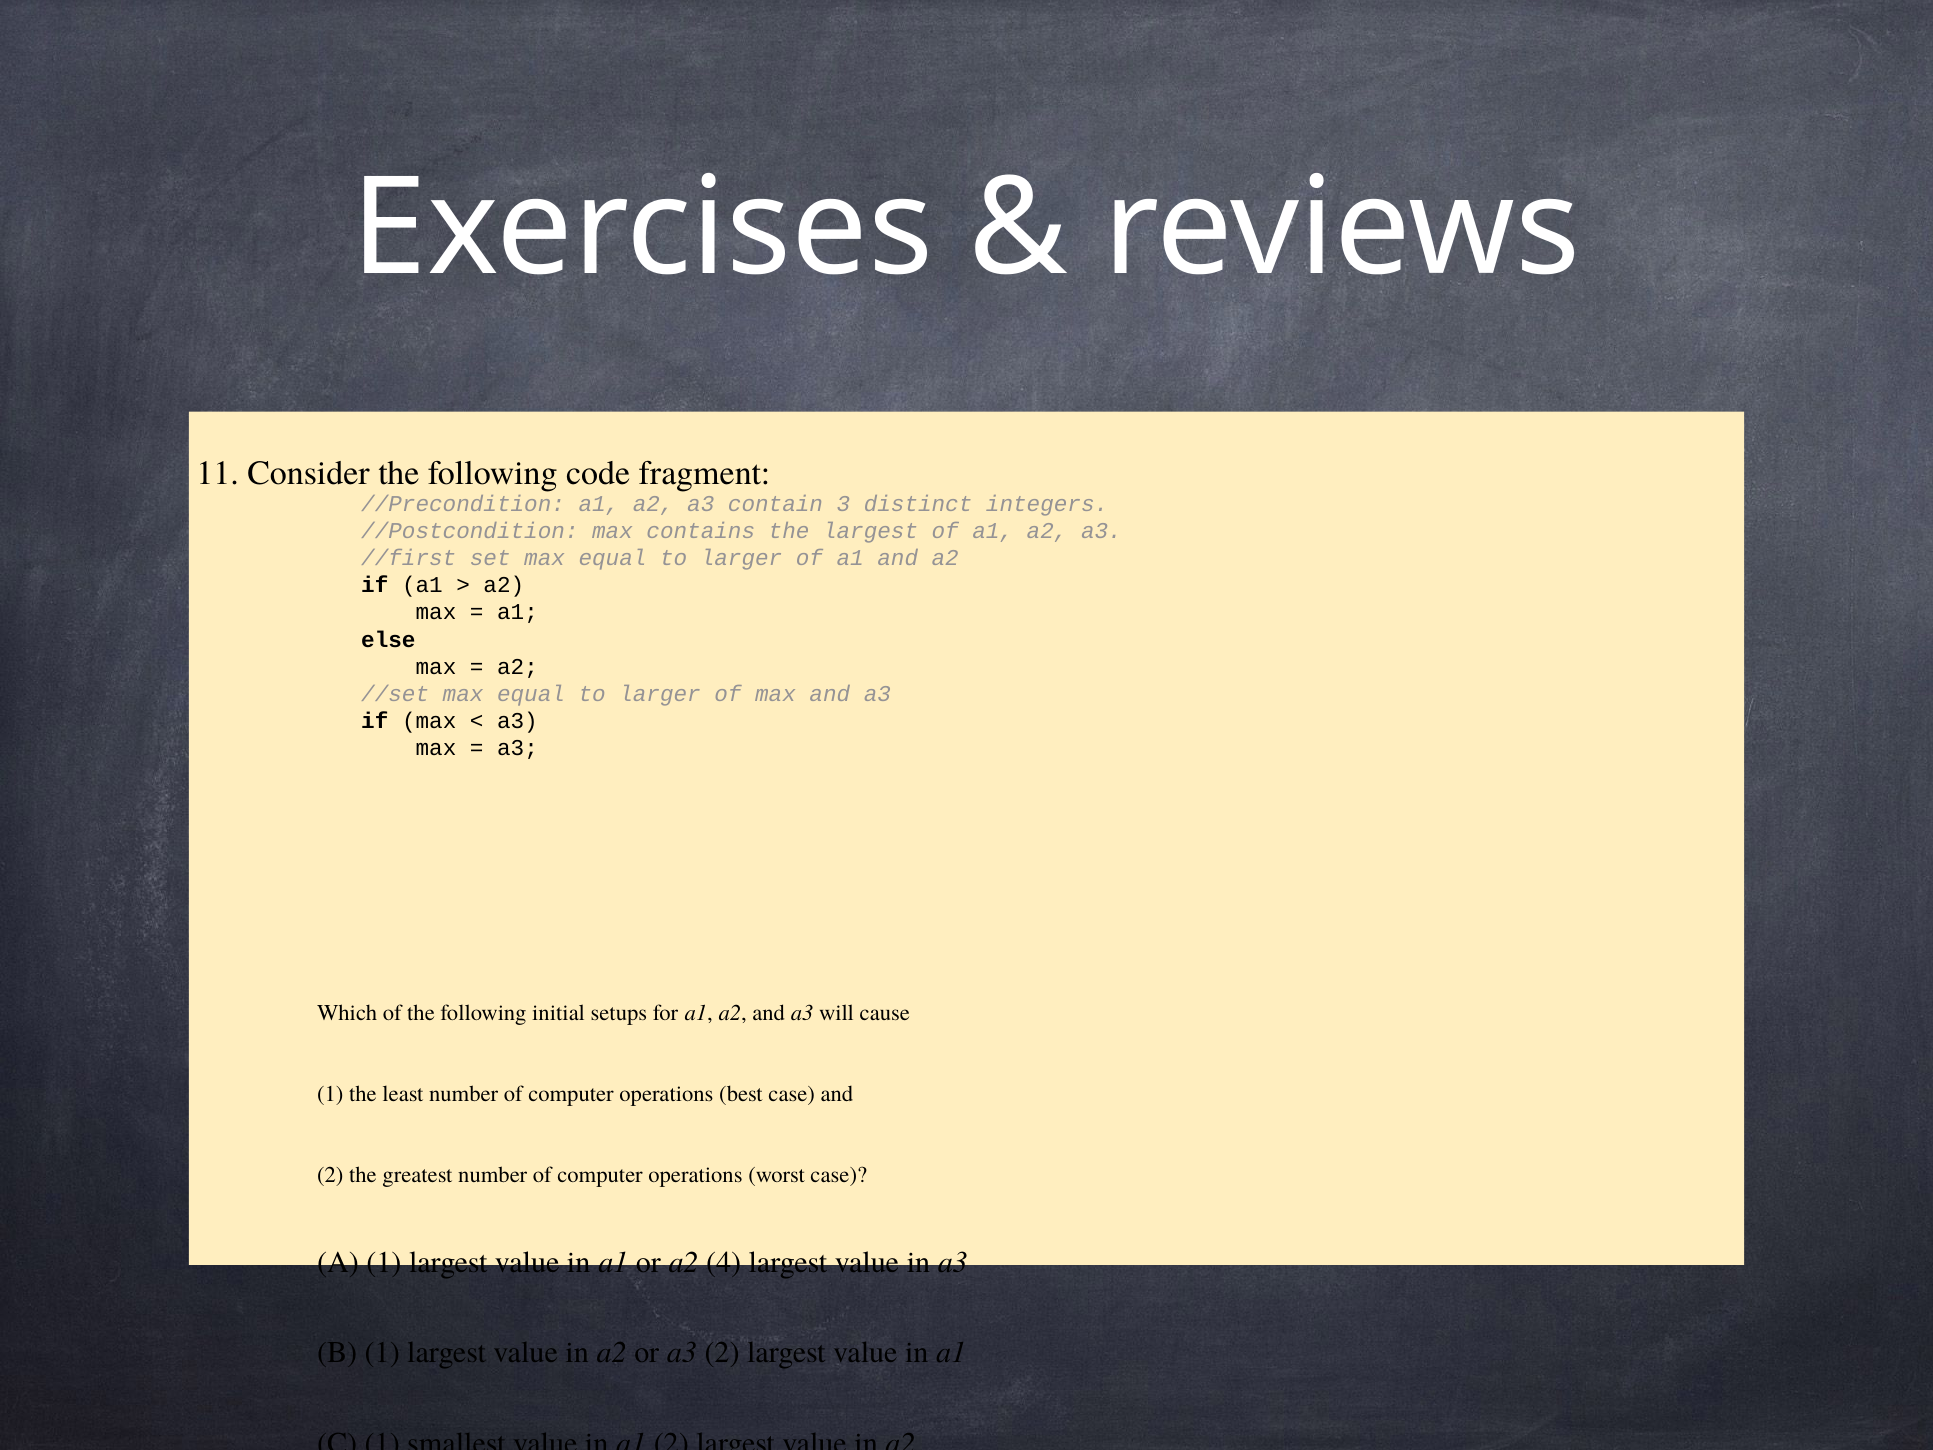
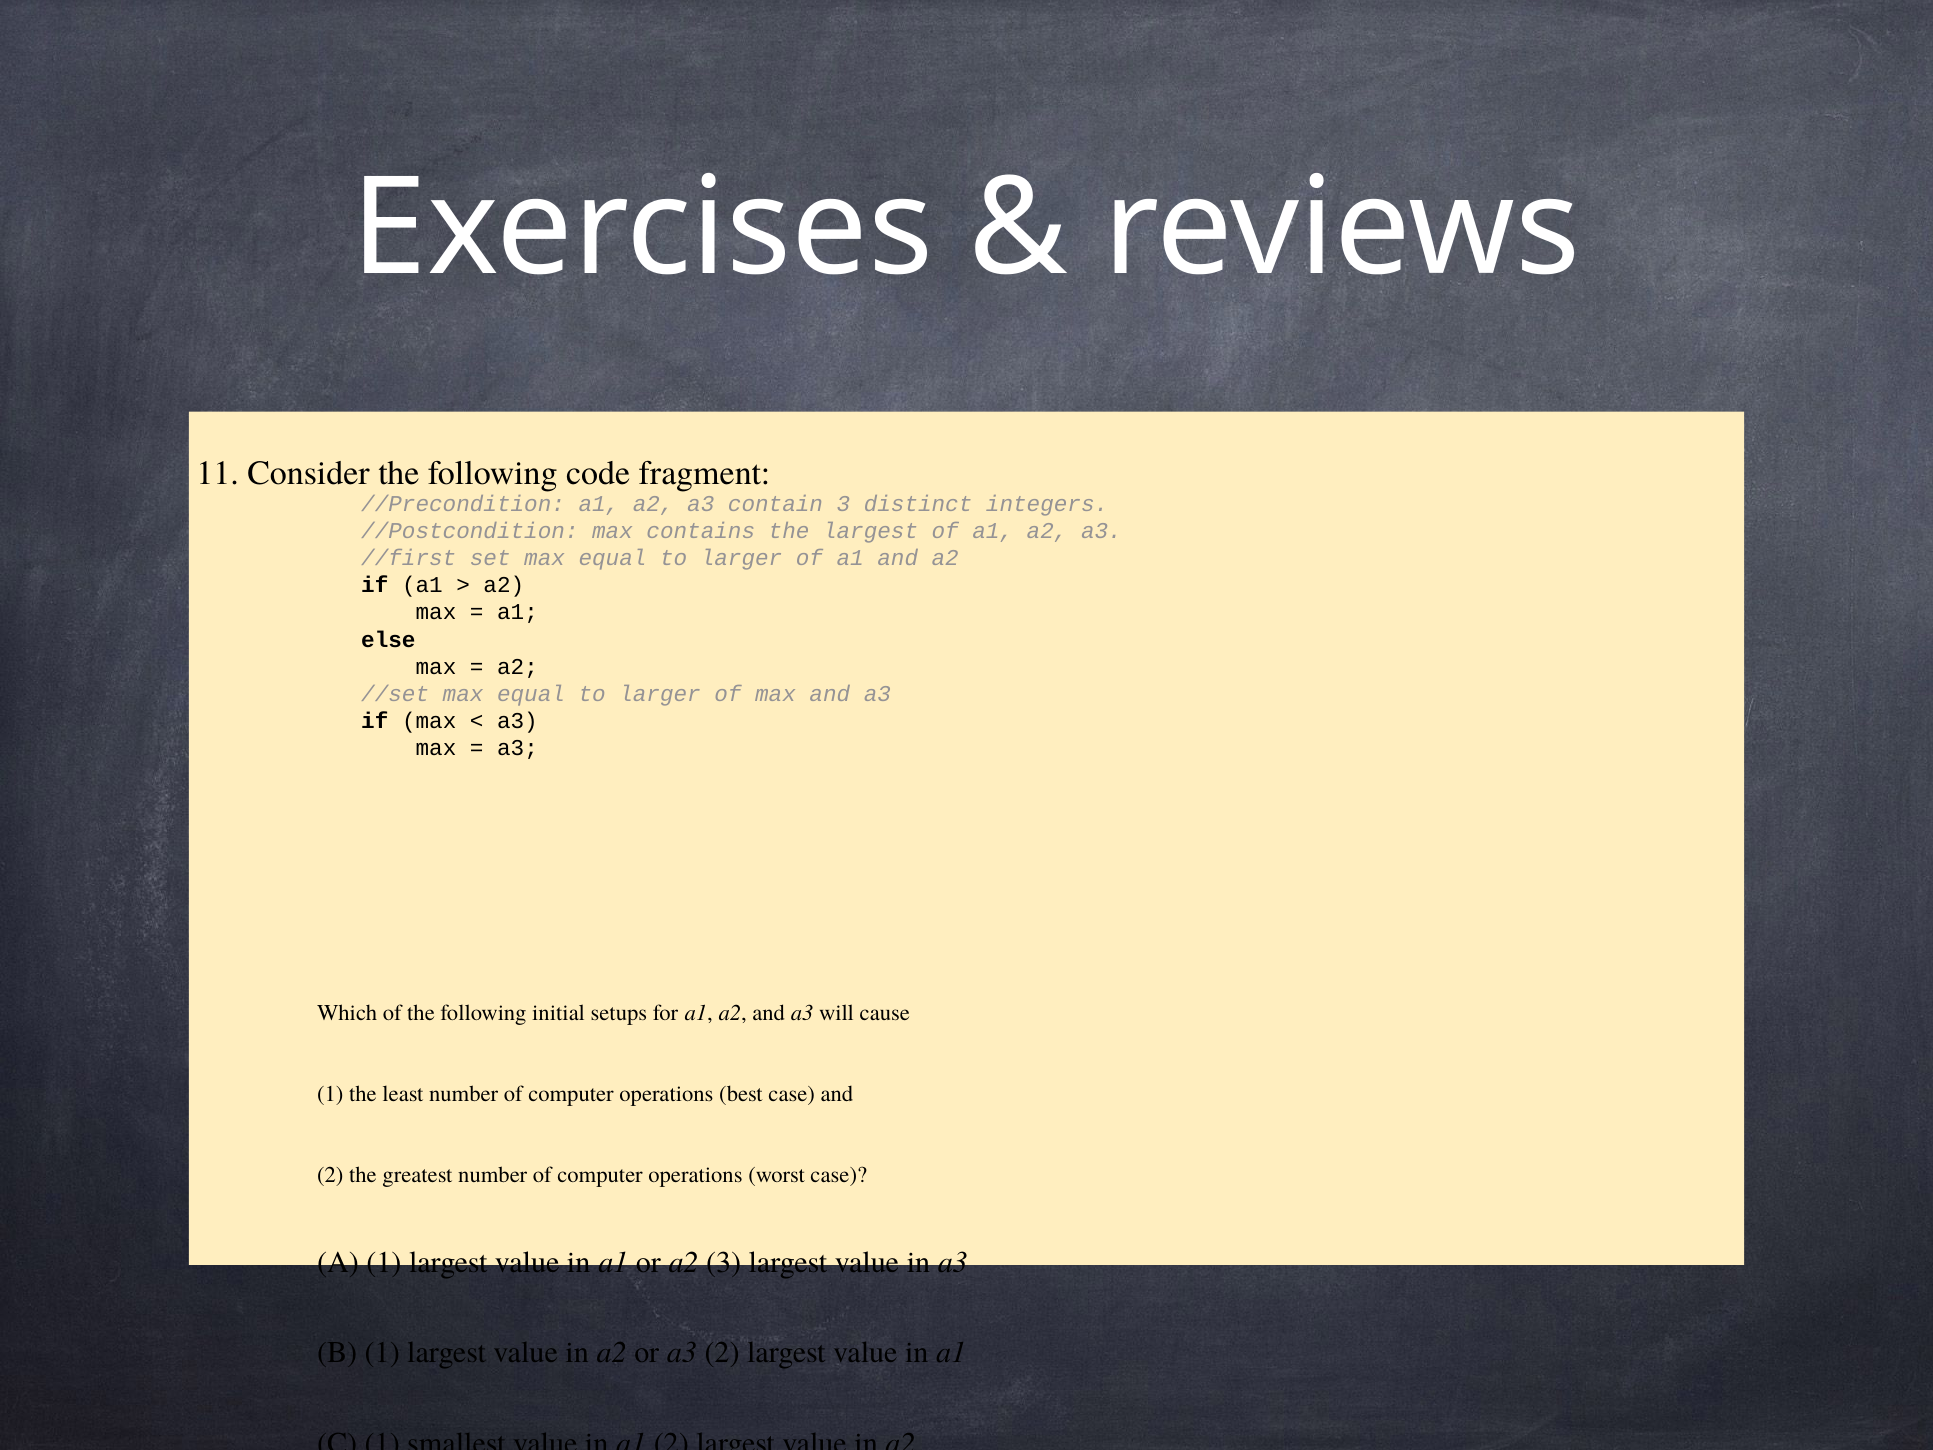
a2 4: 4 -> 3
